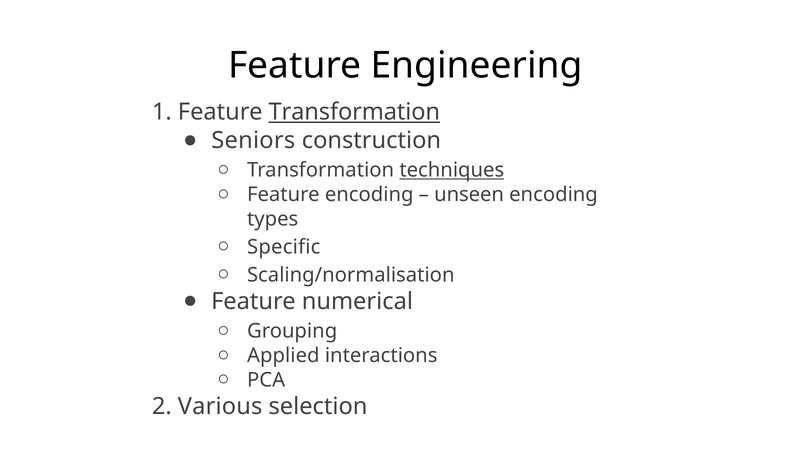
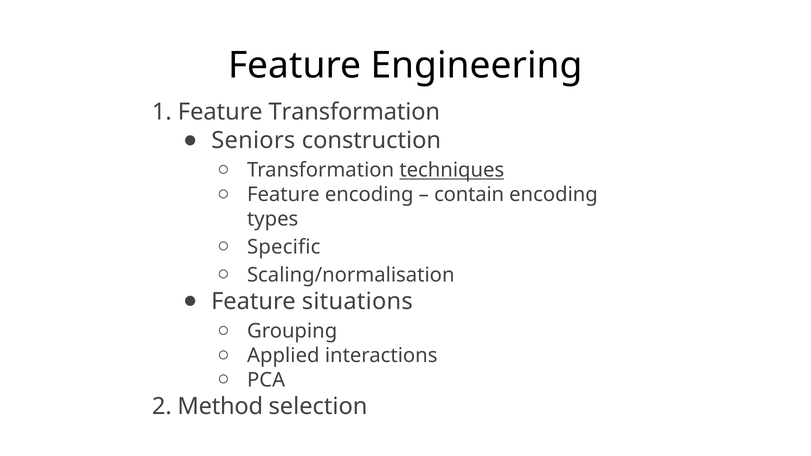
Transformation at (354, 112) underline: present -> none
unseen: unseen -> contain
numerical: numerical -> situations
Various: Various -> Method
